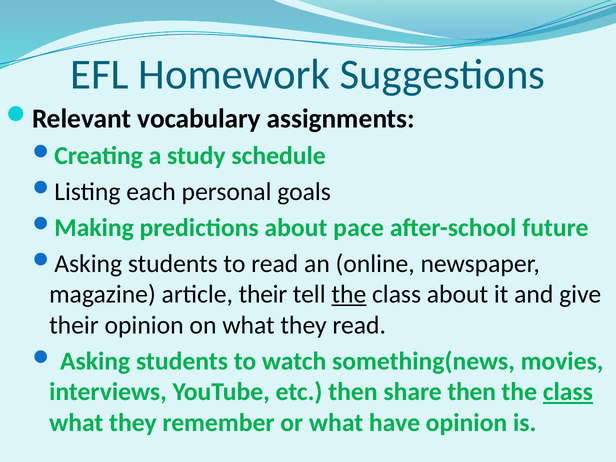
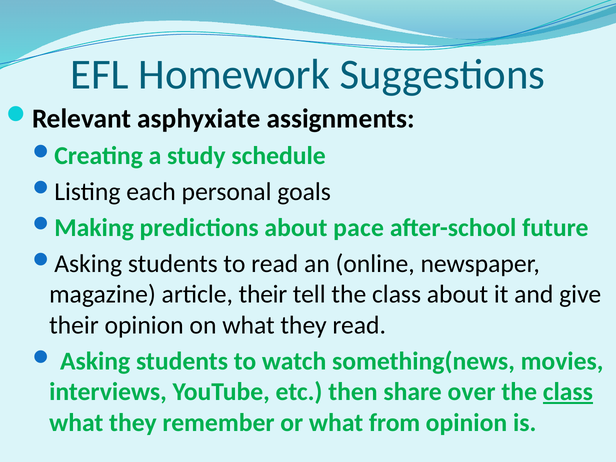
vocabulary: vocabulary -> asphyxiate
the at (349, 294) underline: present -> none
share then: then -> over
have: have -> from
